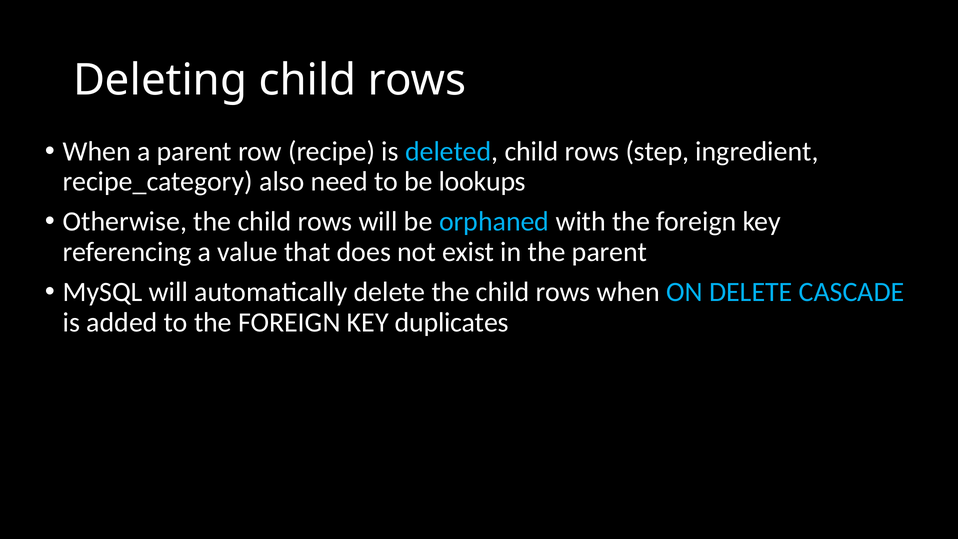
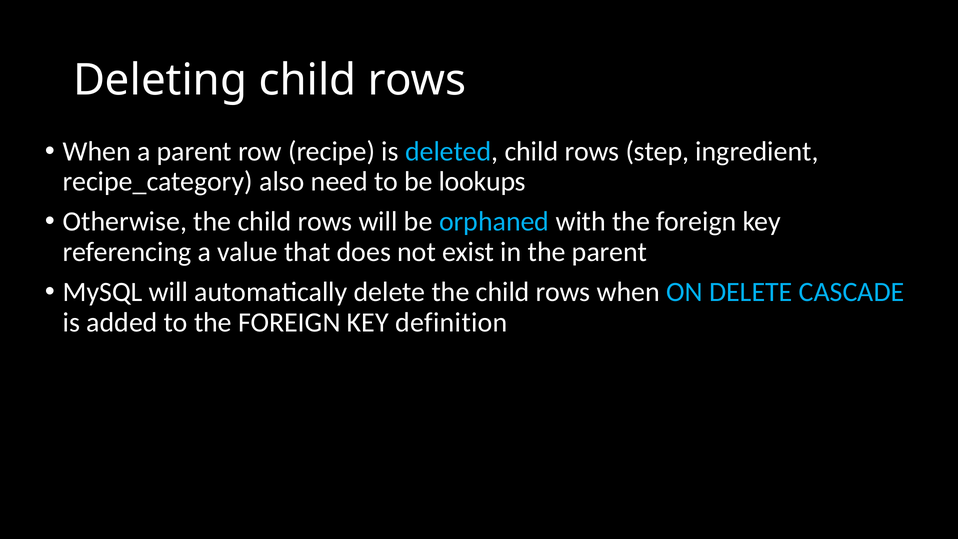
duplicates: duplicates -> definition
